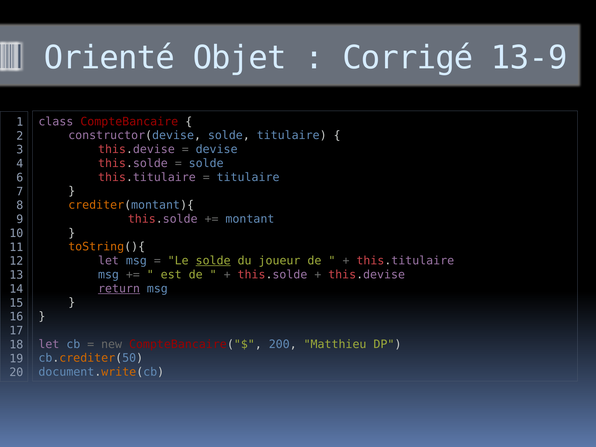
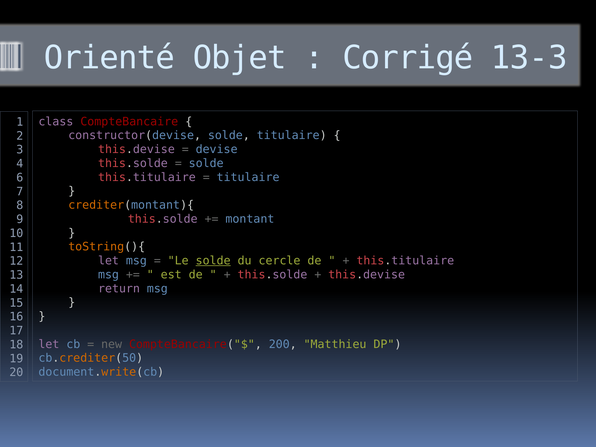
13-9: 13-9 -> 13-3
joueur: joueur -> cercle
return underline: present -> none
